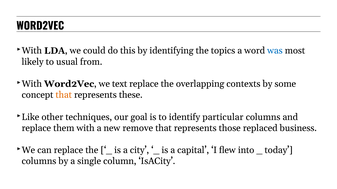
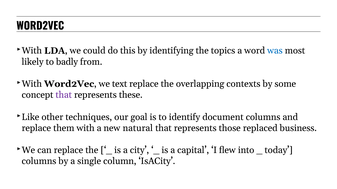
usual: usual -> badly
that at (64, 95) colour: orange -> purple
particular: particular -> document
remove: remove -> natural
